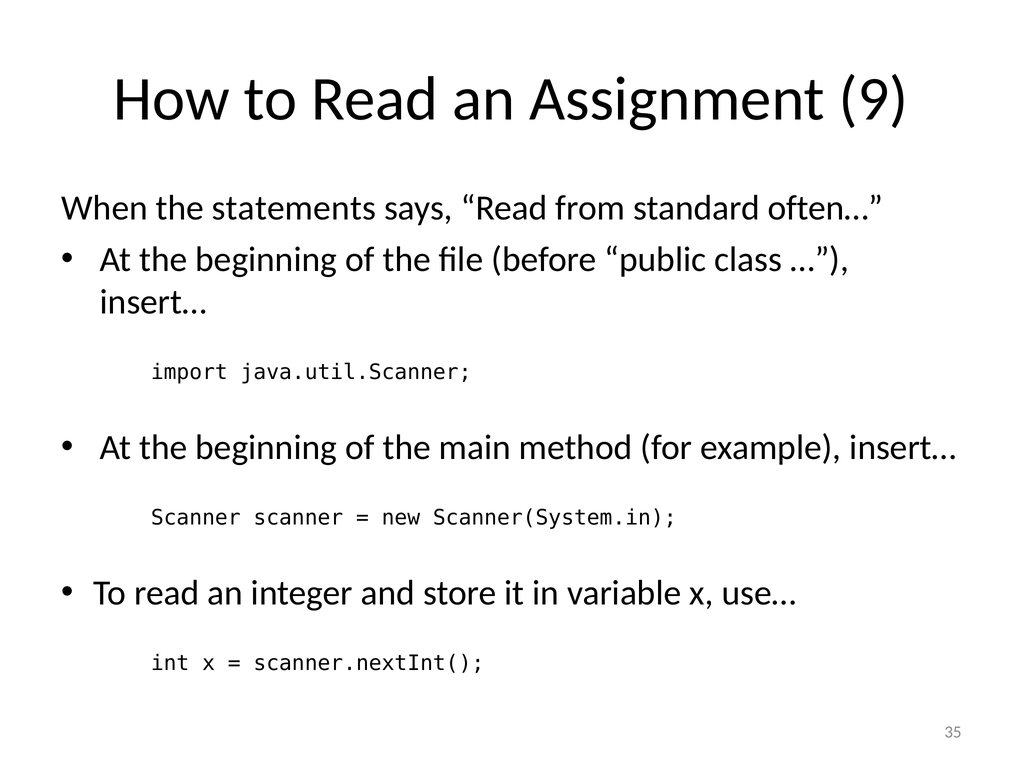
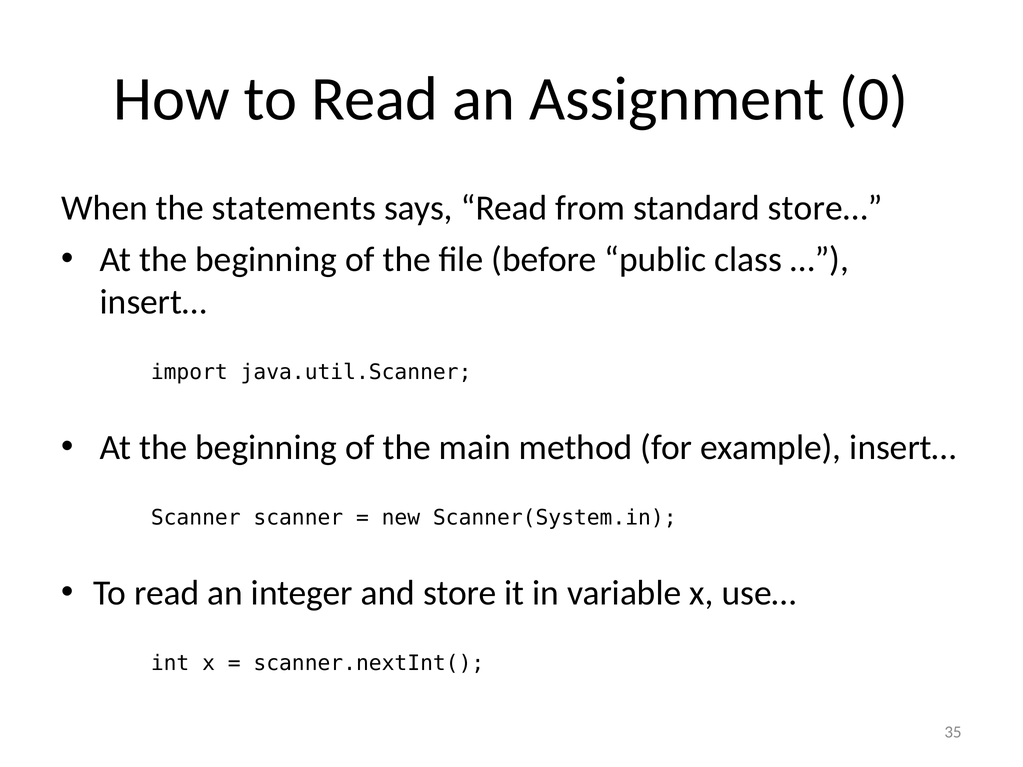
9: 9 -> 0
often…: often… -> store…
